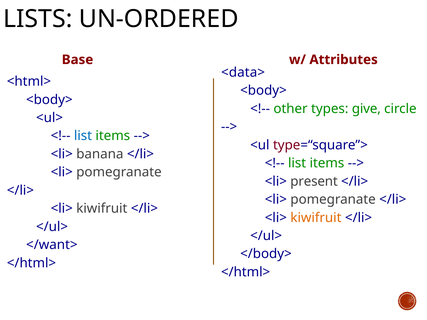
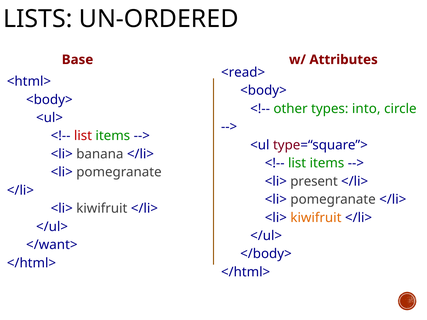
<data>: <data> -> <read>
give: give -> into
list at (83, 136) colour: blue -> red
